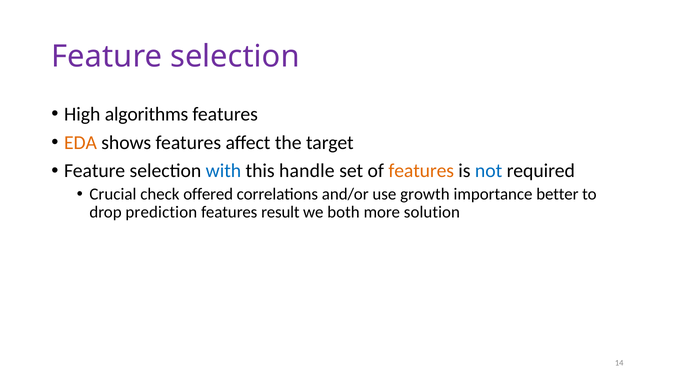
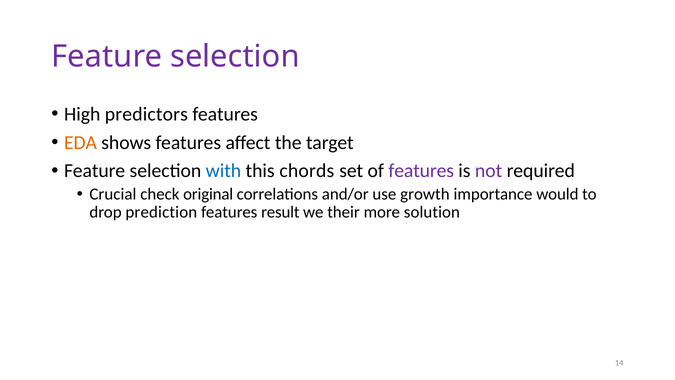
algorithms: algorithms -> predictors
handle: handle -> chords
features at (421, 171) colour: orange -> purple
not colour: blue -> purple
offered: offered -> original
better: better -> would
both: both -> their
